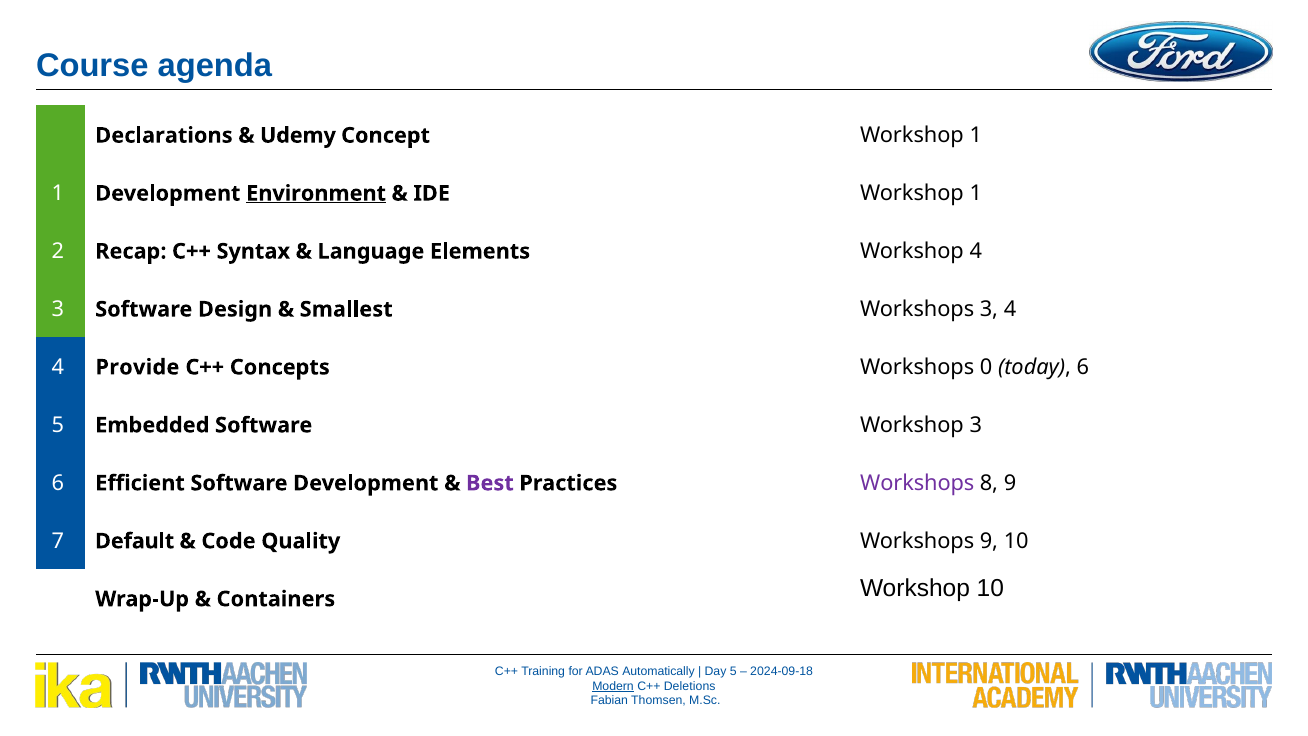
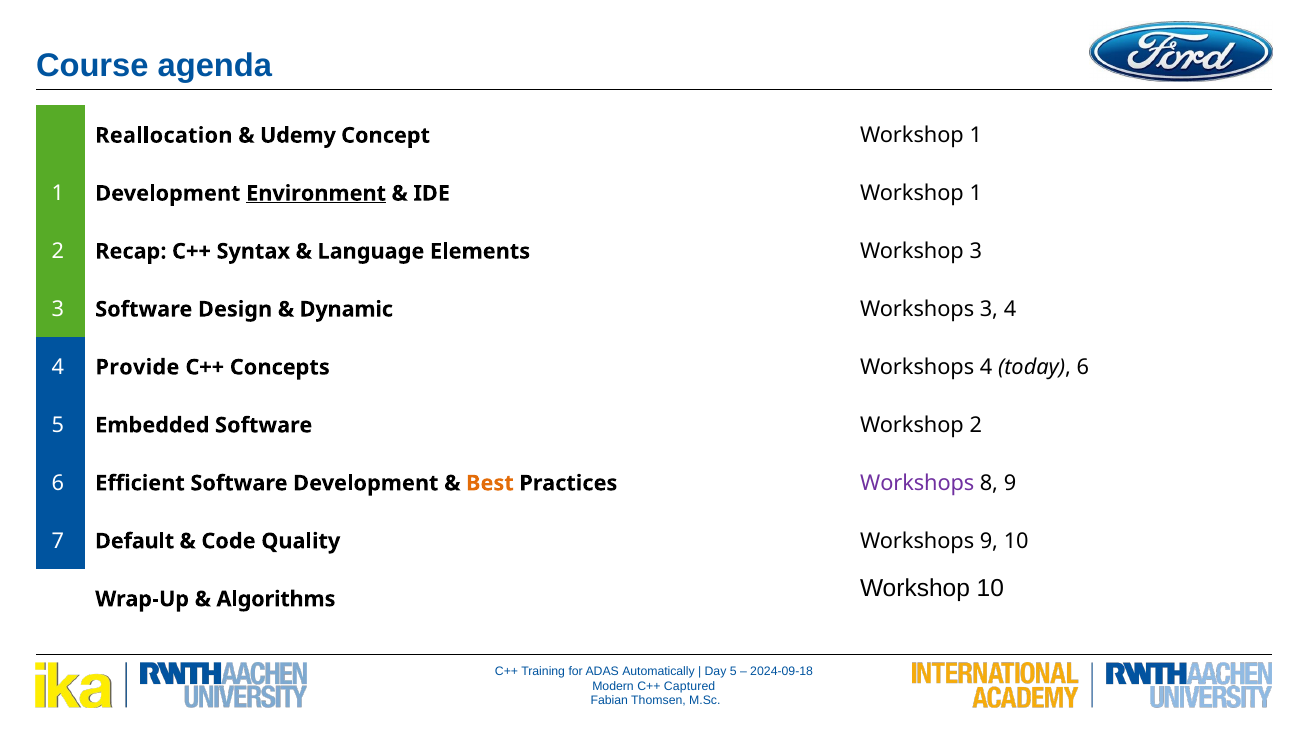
Declarations: Declarations -> Reallocation
Workshop 4: 4 -> 3
Smallest: Smallest -> Dynamic
Workshops 0: 0 -> 4
Workshop 3: 3 -> 2
Best colour: purple -> orange
Containers: Containers -> Algorithms
Modern underline: present -> none
Deletions: Deletions -> Captured
